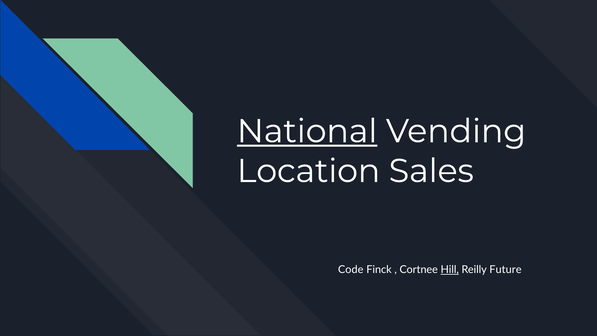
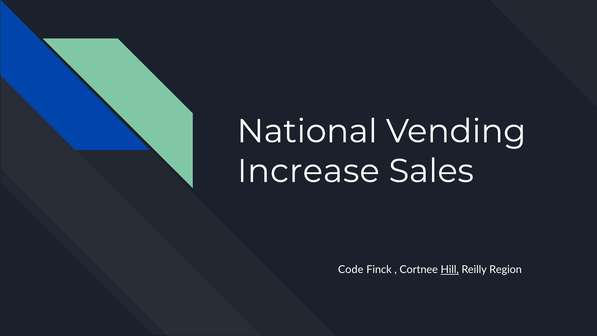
National underline: present -> none
Location: Location -> Increase
Future: Future -> Region
